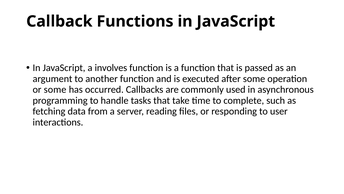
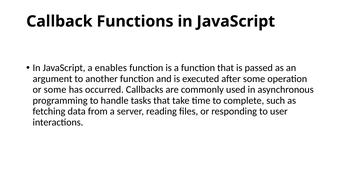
involves: involves -> enables
